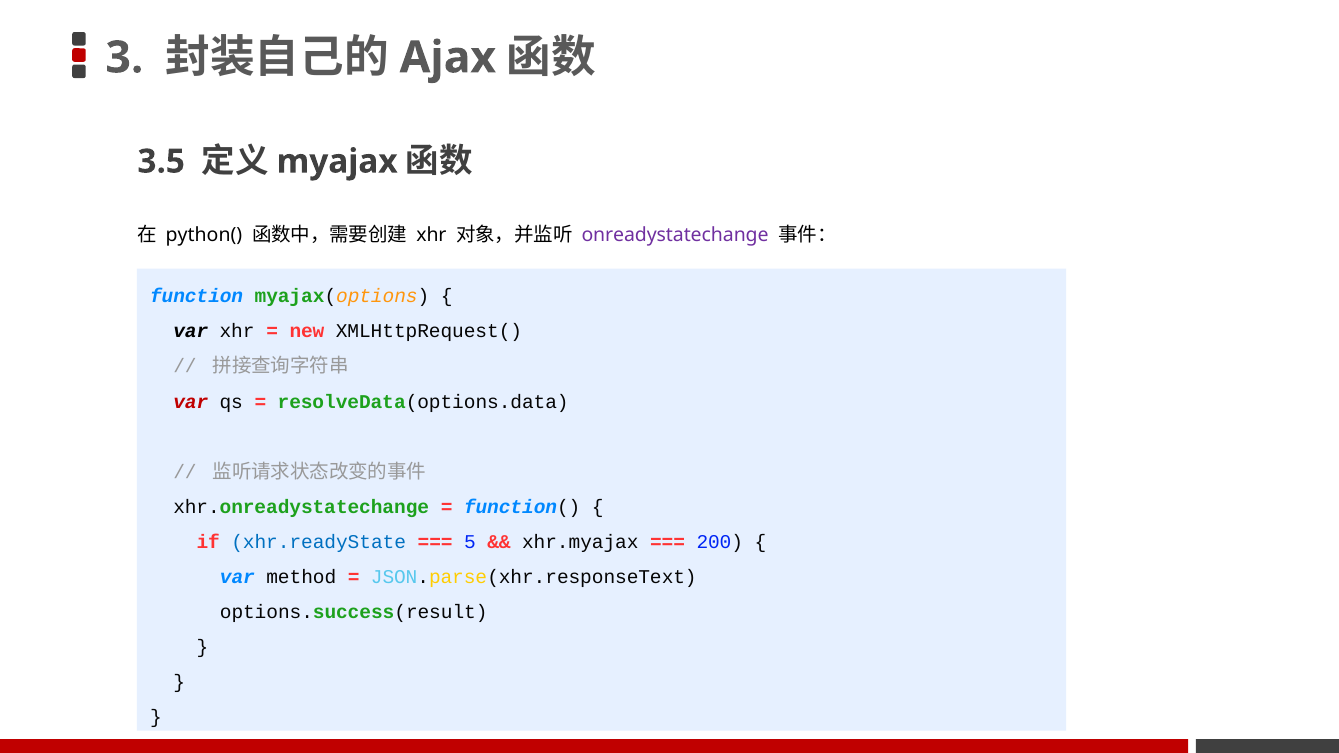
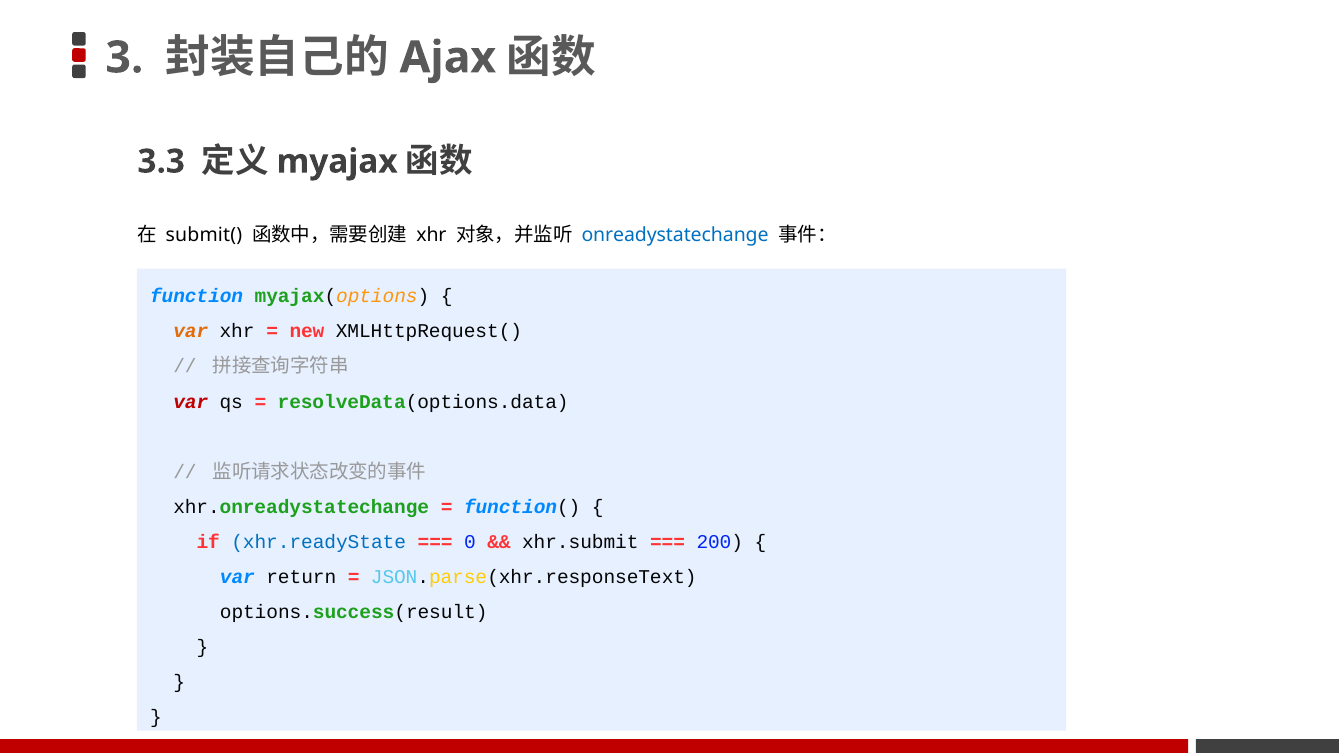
3.5: 3.5 -> 3.3
python(: python( -> submit(
onreadystatechange colour: purple -> blue
var at (191, 332) colour: black -> orange
5: 5 -> 0
xhr.myajax: xhr.myajax -> xhr.submit
method: method -> return
